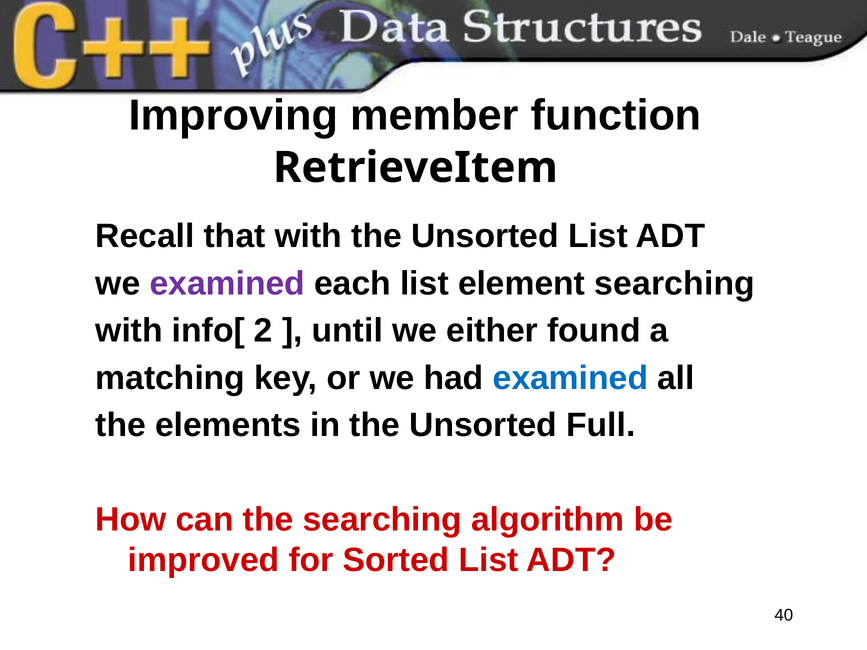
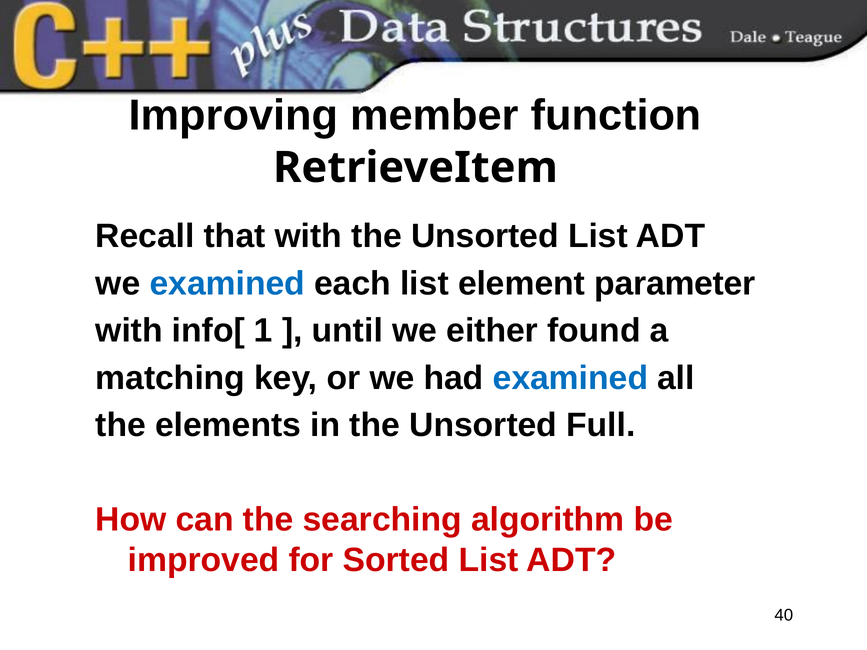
examined at (227, 284) colour: purple -> blue
element searching: searching -> parameter
2: 2 -> 1
